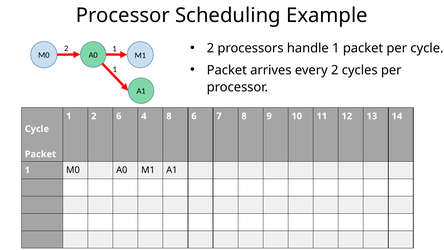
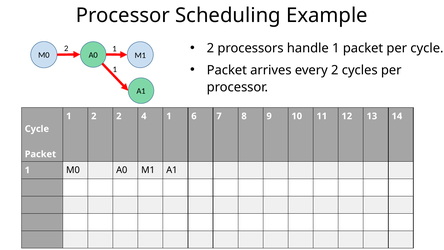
2 6: 6 -> 2
4 8: 8 -> 1
